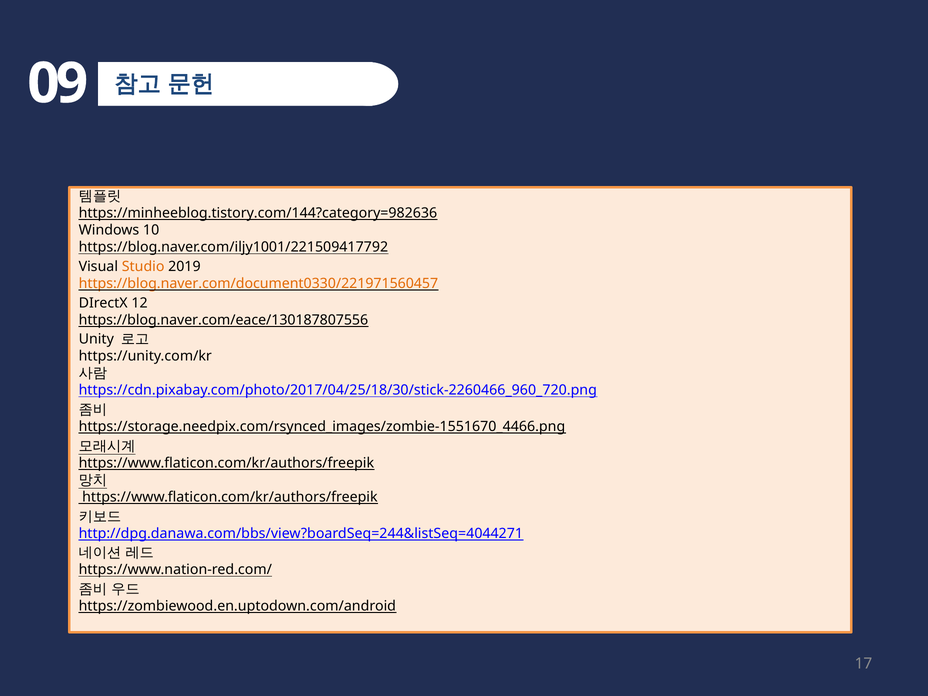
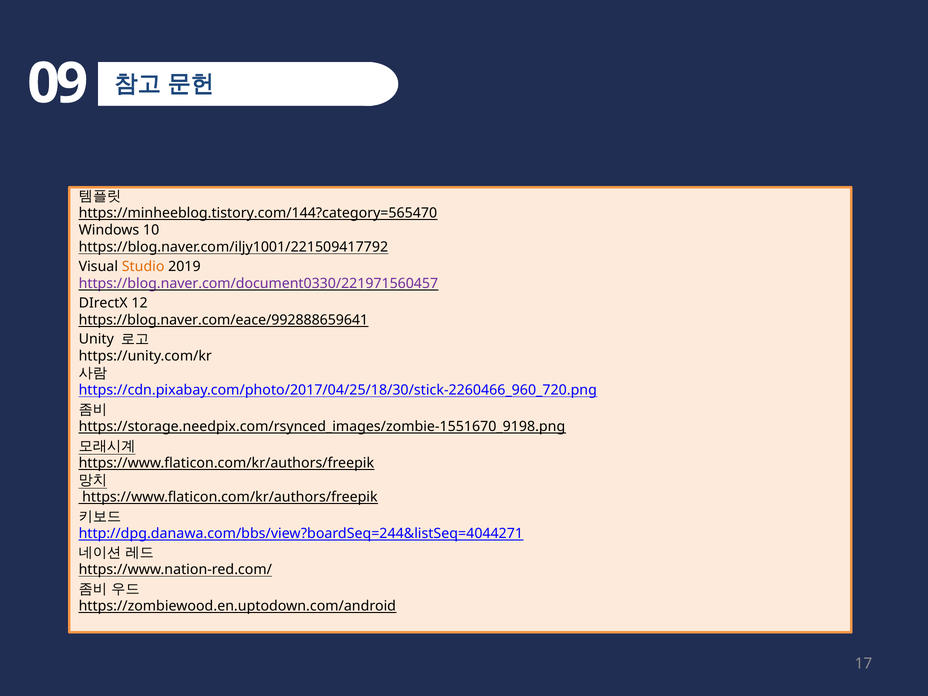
https://minheeblog.tistory.com/144?category=982636: https://minheeblog.tistory.com/144?category=982636 -> https://minheeblog.tistory.com/144?category=565470
https://blog.naver.com/document0330/221971560457 colour: orange -> purple
https://blog.naver.com/eace/130187807556: https://blog.naver.com/eace/130187807556 -> https://blog.naver.com/eace/992888659641
https://storage.needpix.com/rsynced_images/zombie-1551670_4466.png: https://storage.needpix.com/rsynced_images/zombie-1551670_4466.png -> https://storage.needpix.com/rsynced_images/zombie-1551670_9198.png
